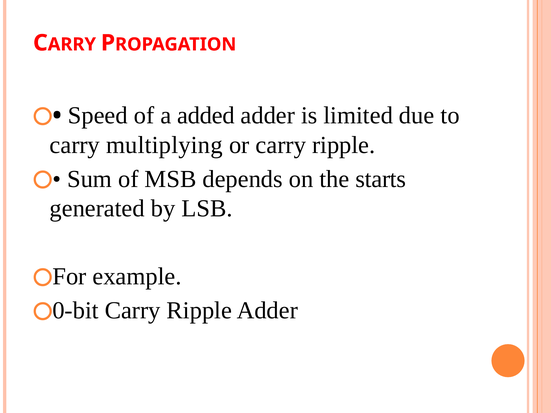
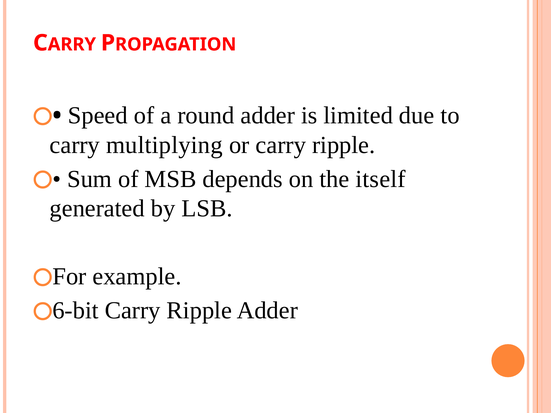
added: added -> round
starts: starts -> itself
0-bit: 0-bit -> 6-bit
